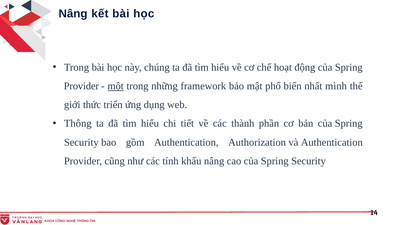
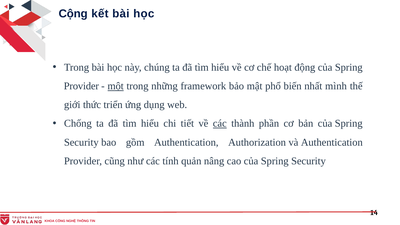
Nâng at (73, 14): Nâng -> Cộng
Thông at (78, 124): Thông -> Chống
các at (220, 124) underline: none -> present
khẩu: khẩu -> quản
